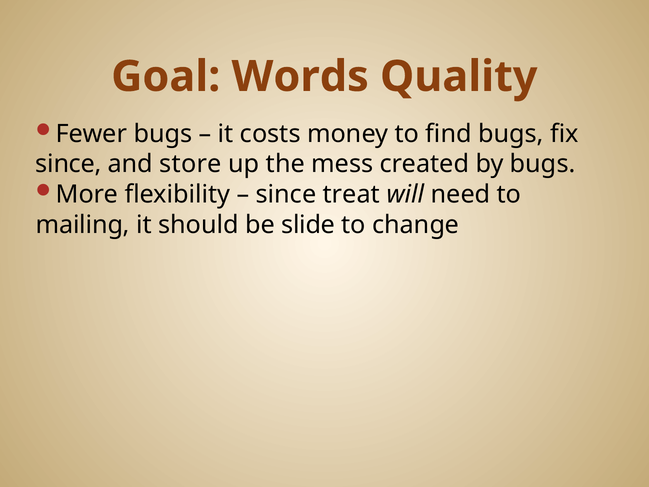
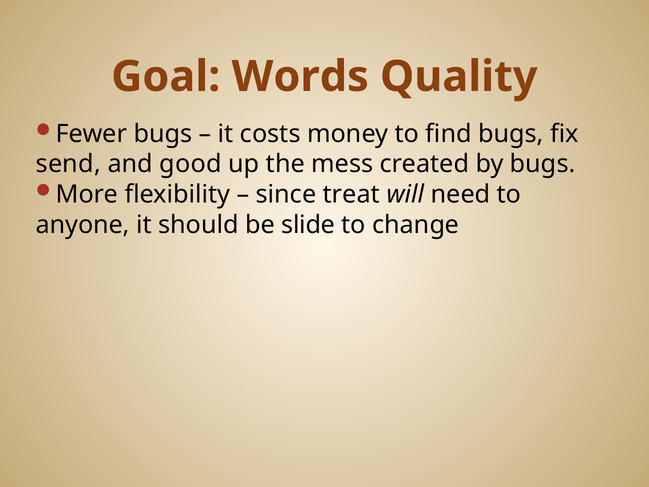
since at (68, 164): since -> send
store: store -> good
mailing: mailing -> anyone
